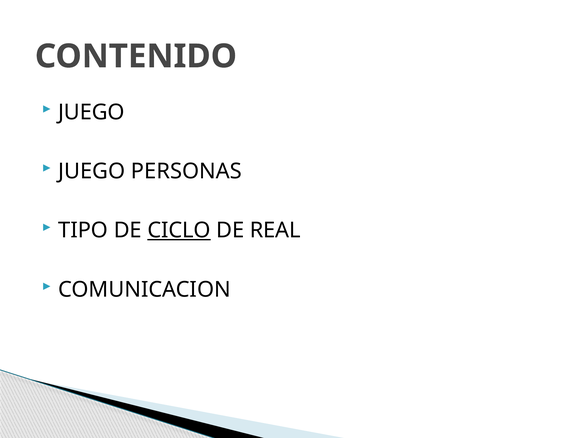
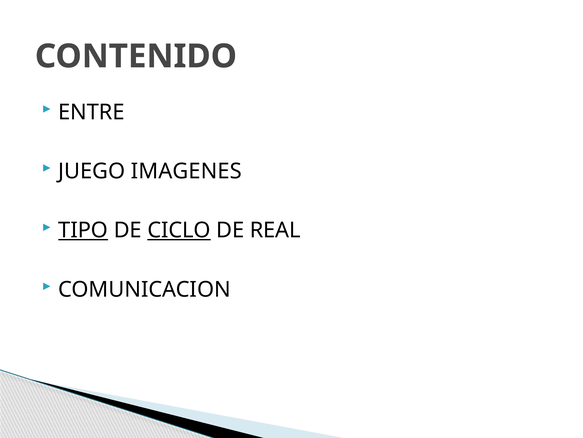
JUEGO at (91, 112): JUEGO -> ENTRE
PERSONAS: PERSONAS -> IMAGENES
TIPO underline: none -> present
